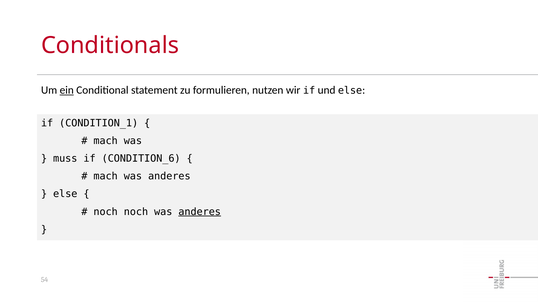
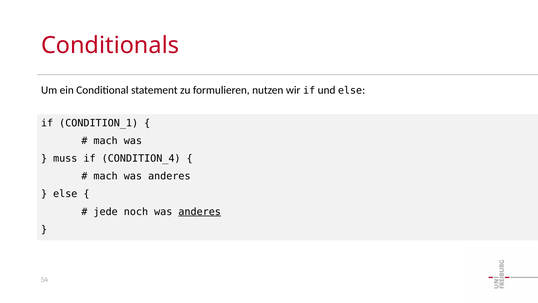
ein underline: present -> none
CONDITION_6: CONDITION_6 -> CONDITION_4
noch at (106, 211): noch -> jede
